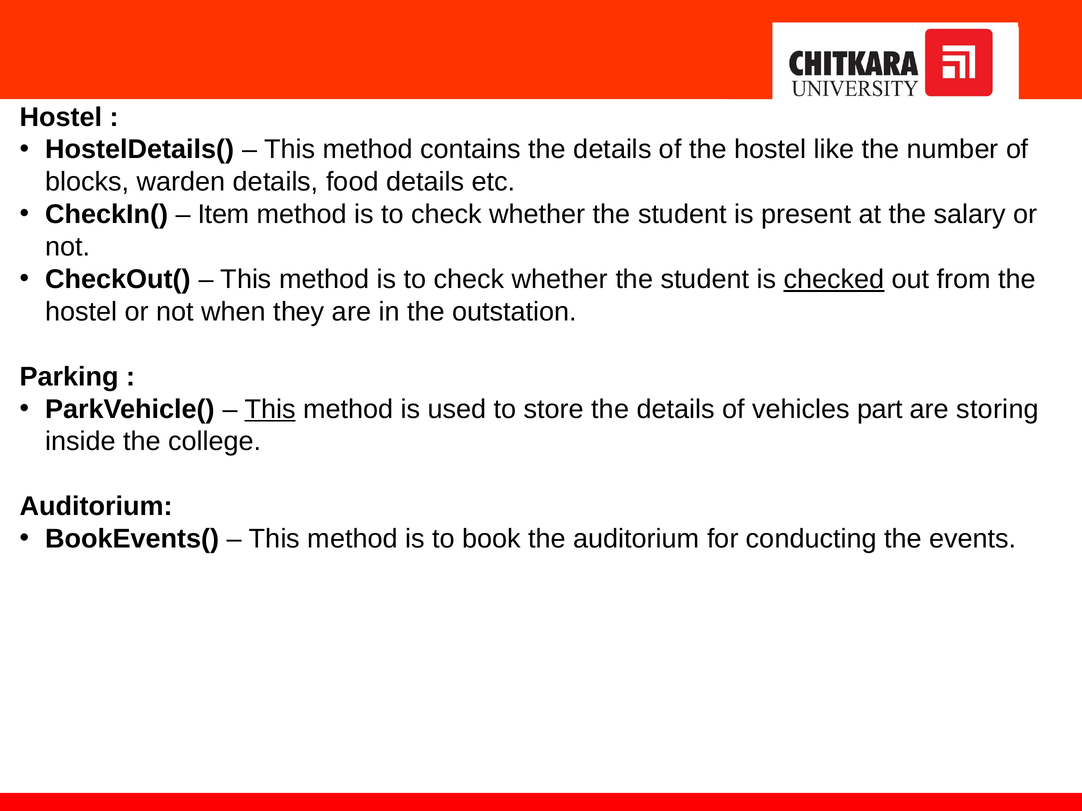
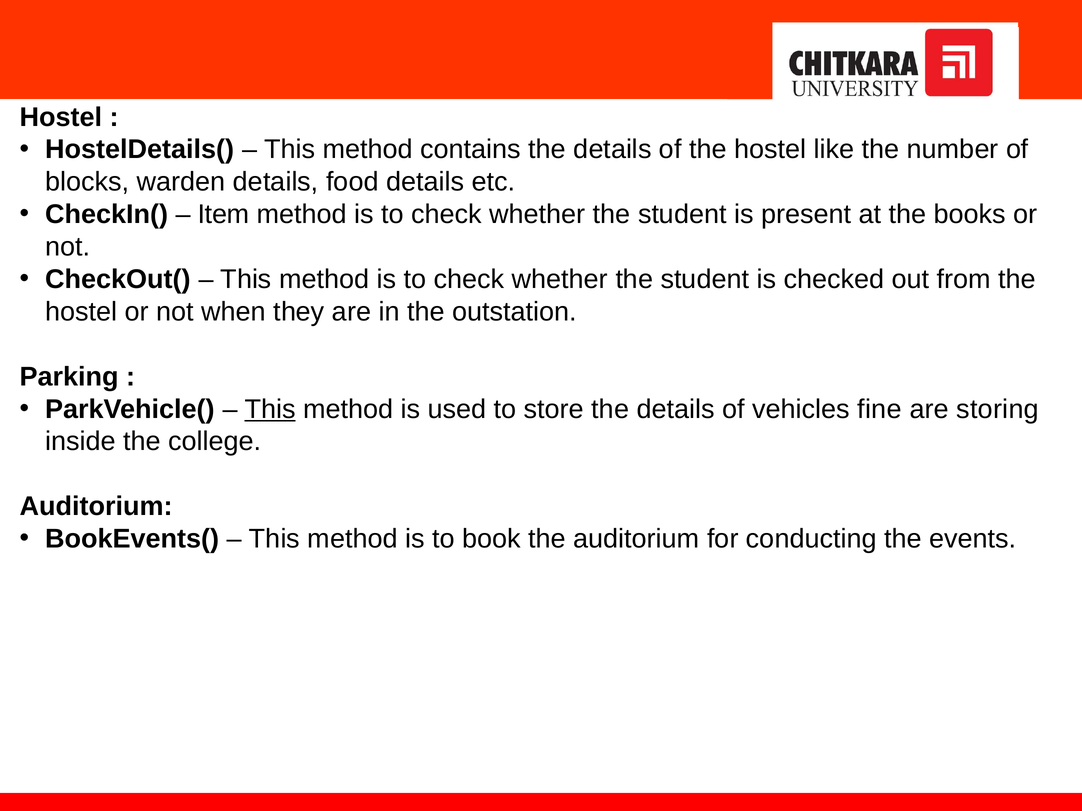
salary: salary -> books
checked underline: present -> none
part: part -> fine
